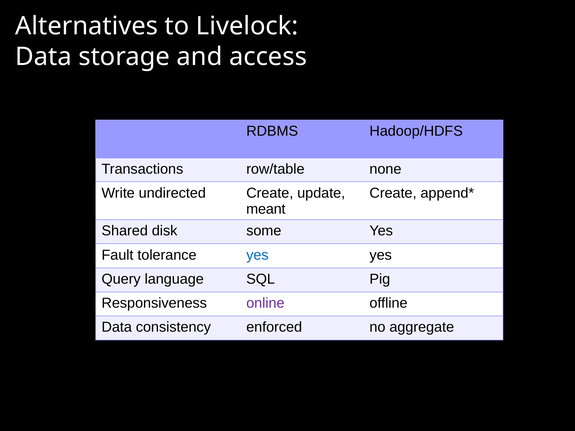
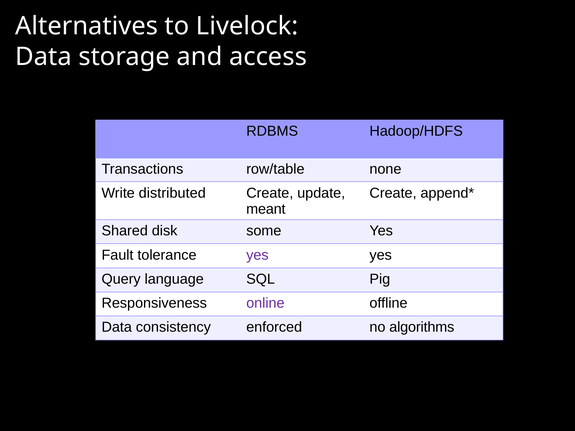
undirected: undirected -> distributed
yes at (257, 255) colour: blue -> purple
aggregate: aggregate -> algorithms
